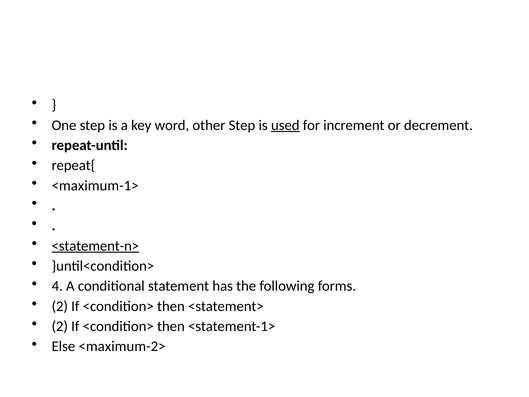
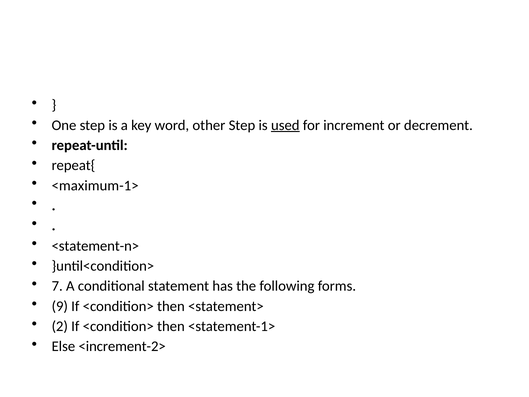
<statement-n> underline: present -> none
4: 4 -> 7
2 at (60, 306): 2 -> 9
<maximum-2>: <maximum-2> -> <increment-2>
